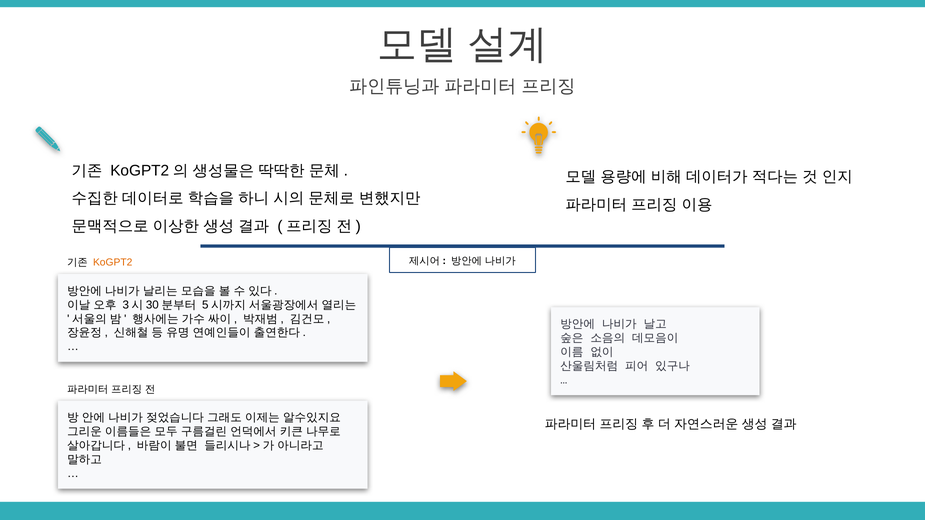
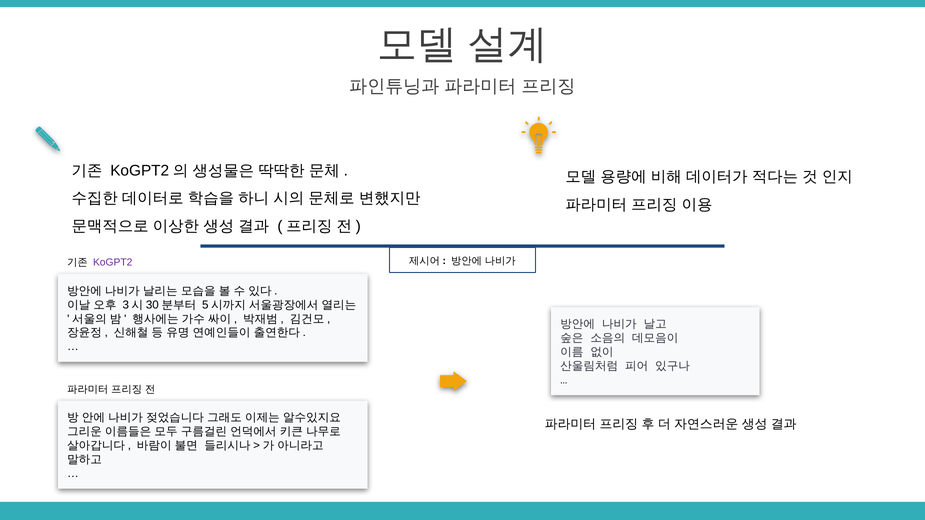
KoGPT2 at (113, 263) colour: orange -> purple
